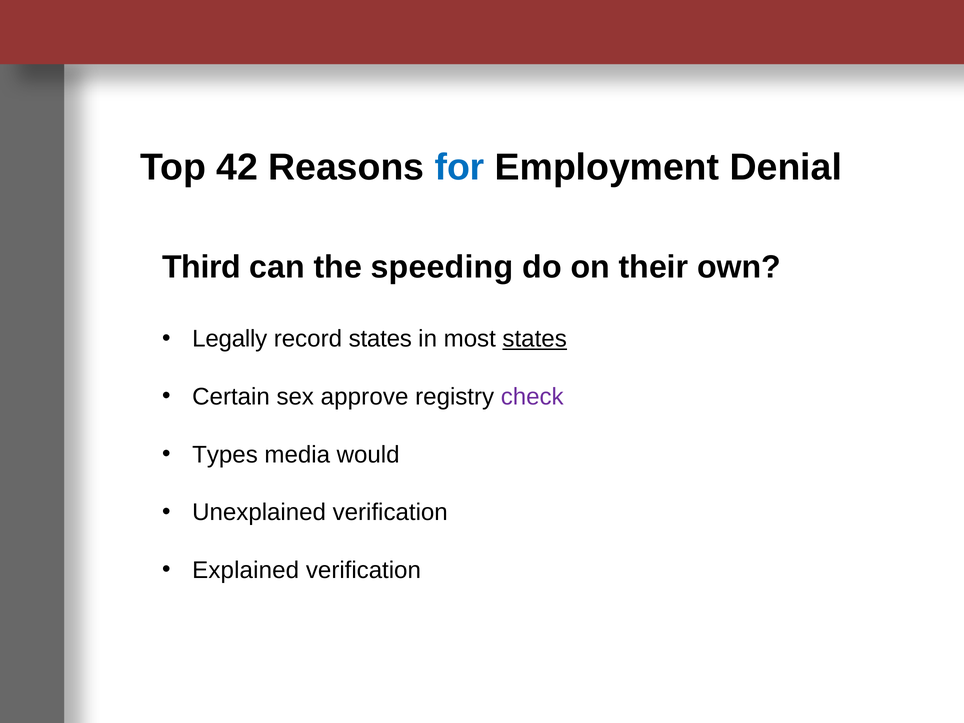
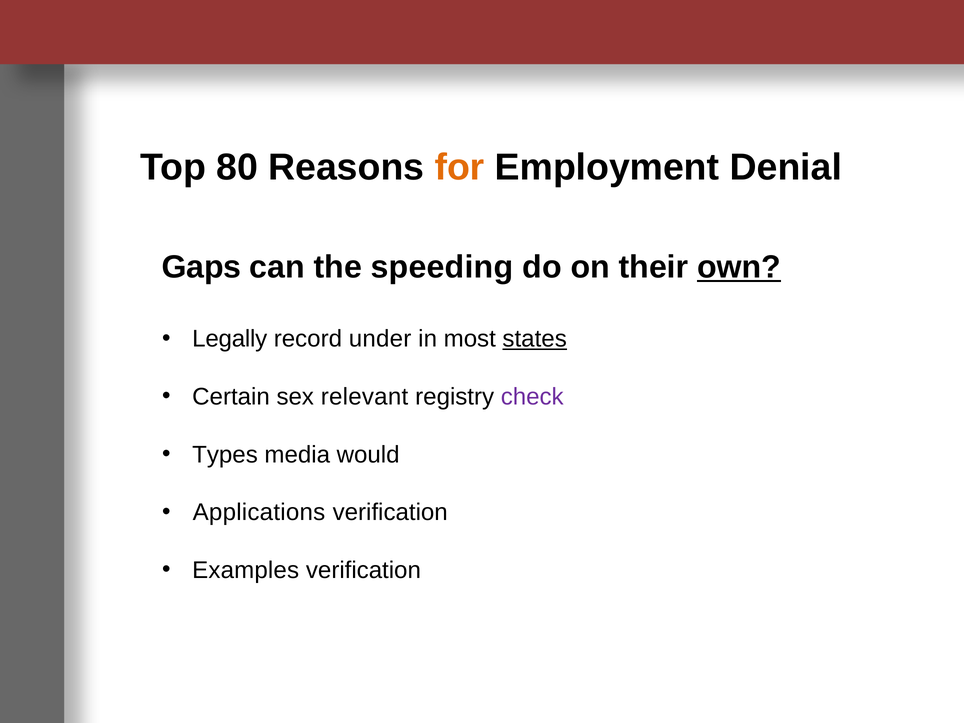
42: 42 -> 80
for colour: blue -> orange
Third: Third -> Gaps
own underline: none -> present
record states: states -> under
approve: approve -> relevant
Unexplained: Unexplained -> Applications
Explained: Explained -> Examples
